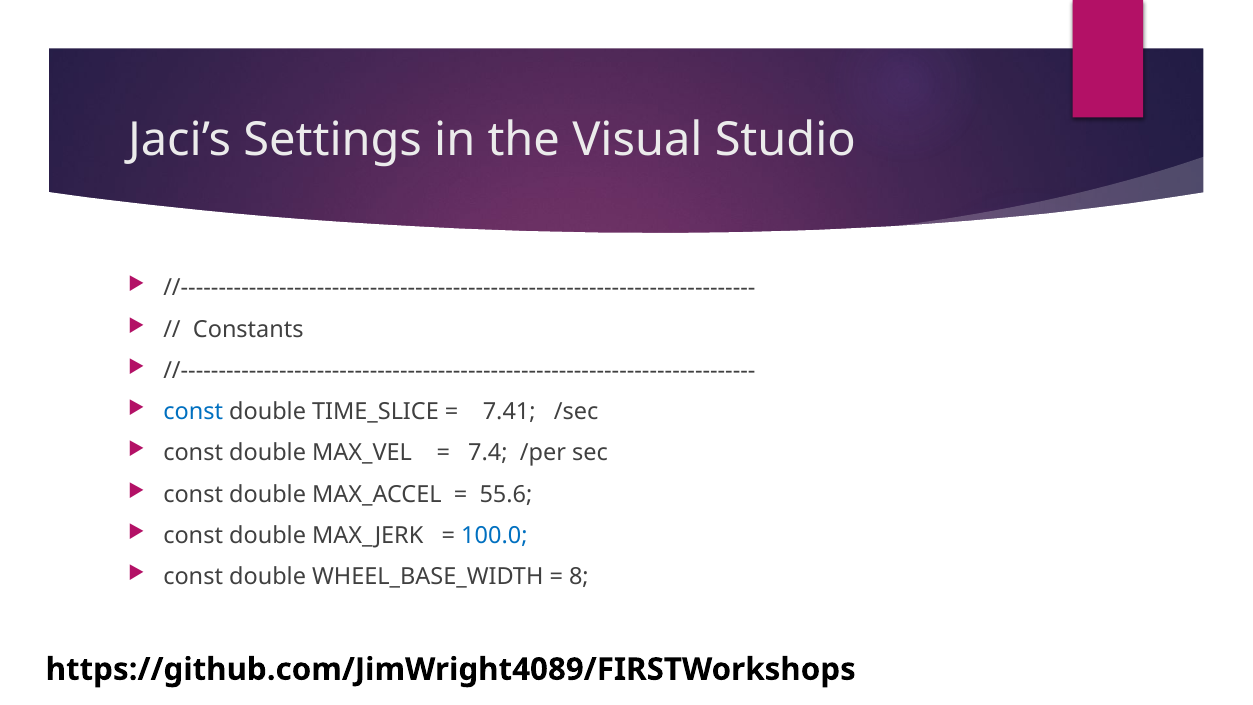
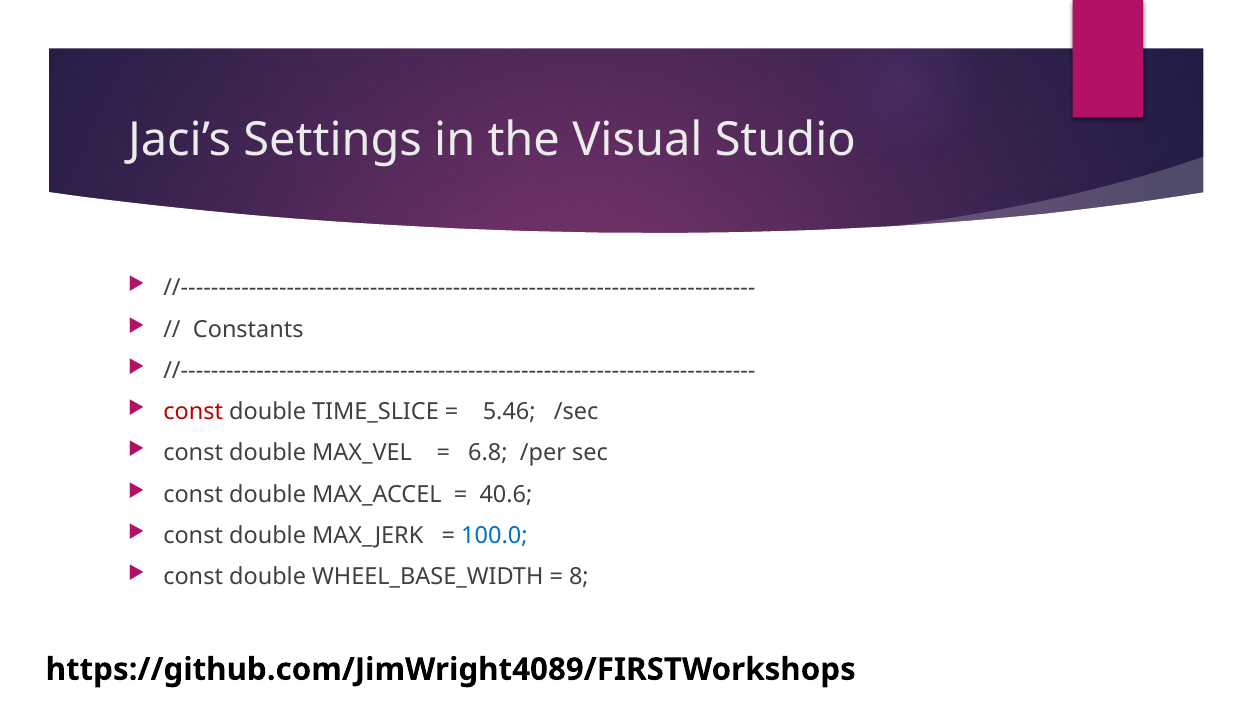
const at (193, 412) colour: blue -> red
7.41: 7.41 -> 5.46
7.4: 7.4 -> 6.8
55.6: 55.6 -> 40.6
